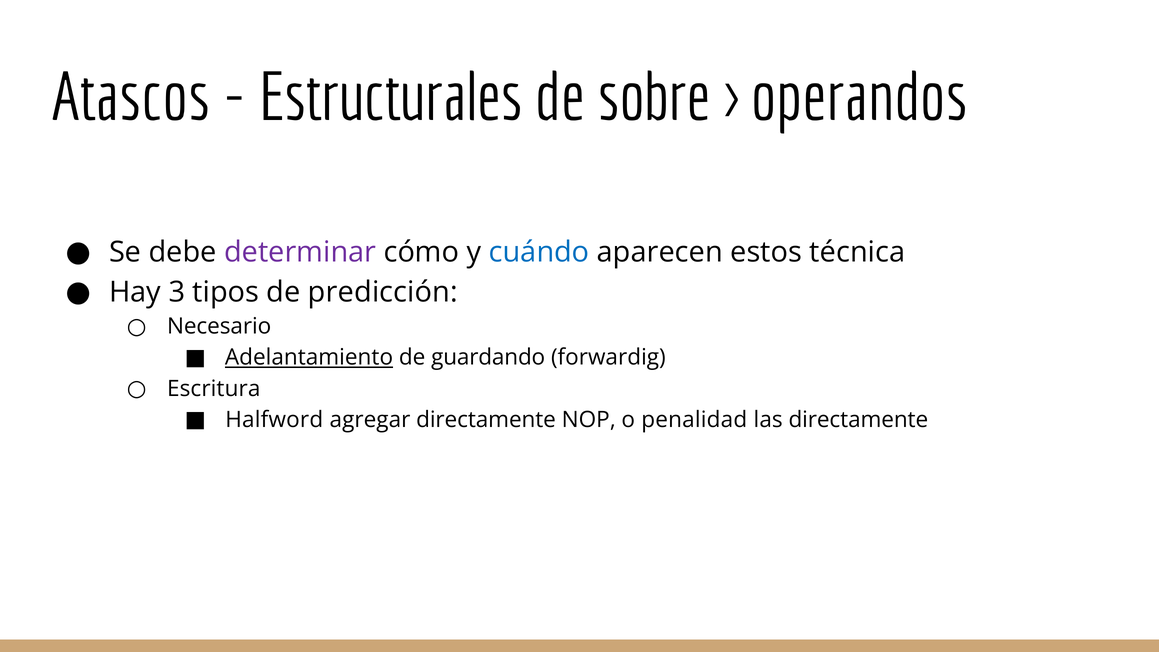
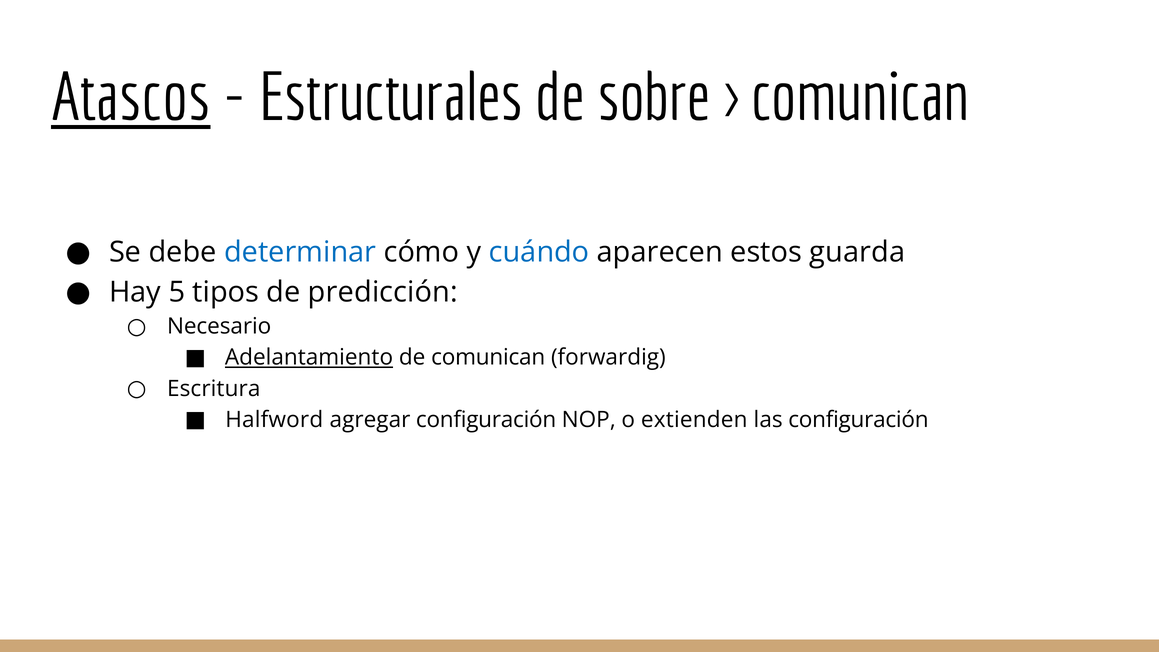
Atascos underline: none -> present
operandos at (860, 98): operandos -> comunican
determinar colour: purple -> blue
técnica: técnica -> guarda
3: 3 -> 5
de guardando: guardando -> comunican
agregar directamente: directamente -> configuración
penalidad: penalidad -> extienden
las directamente: directamente -> configuración
